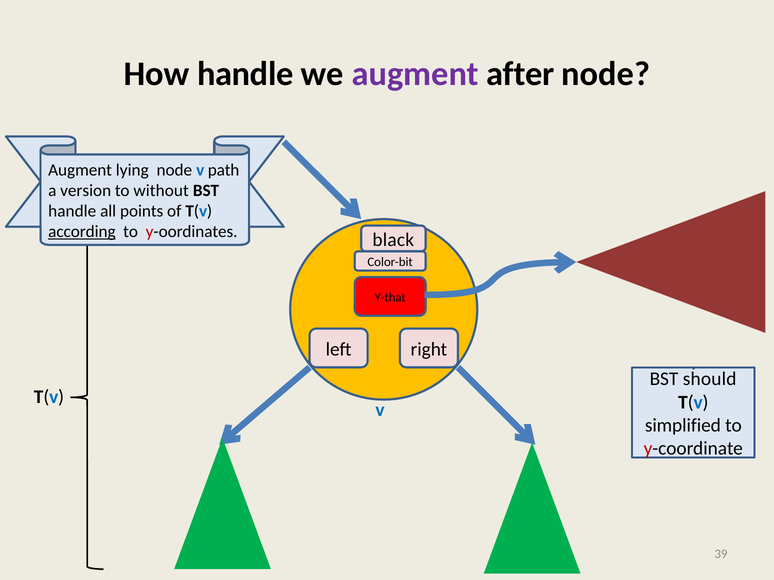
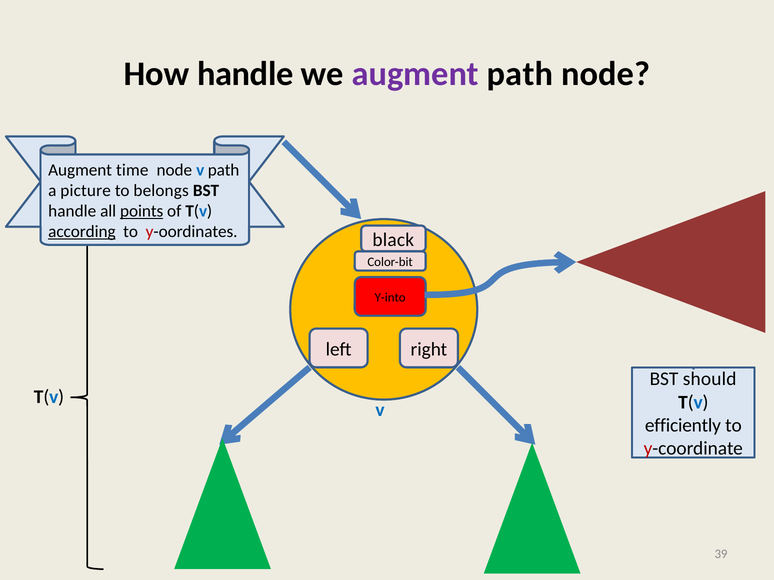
augment after: after -> path
lying: lying -> time
version: version -> picture
without: without -> belongs
points underline: none -> present
Y-that: Y-that -> Y-into
simplified: simplified -> efficiently
